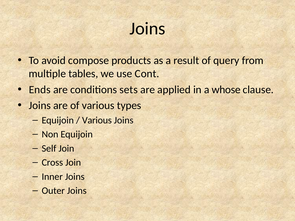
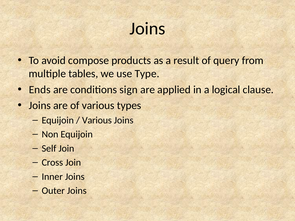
Cont: Cont -> Type
sets: sets -> sign
whose: whose -> logical
